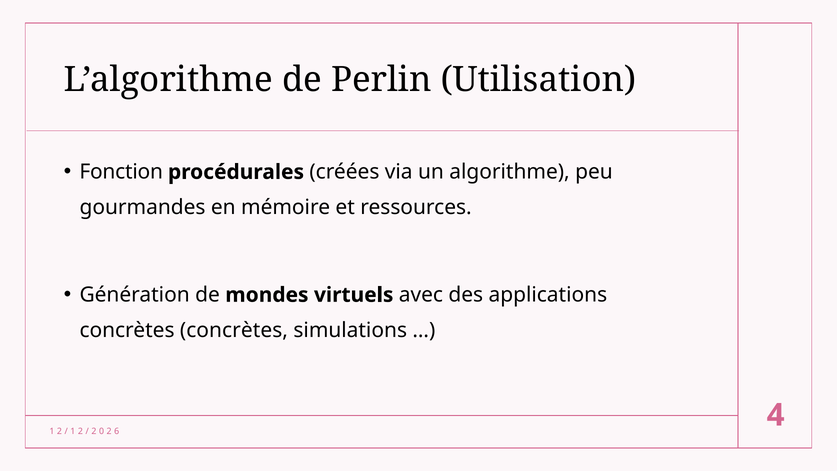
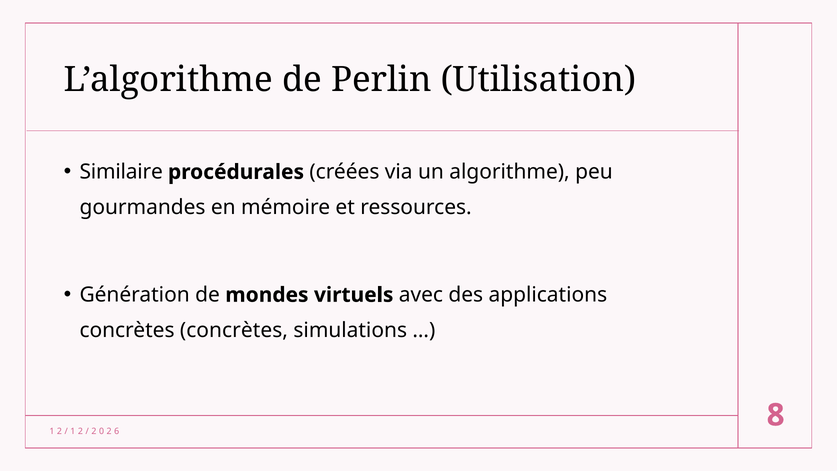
Fonction: Fonction -> Similaire
4: 4 -> 8
